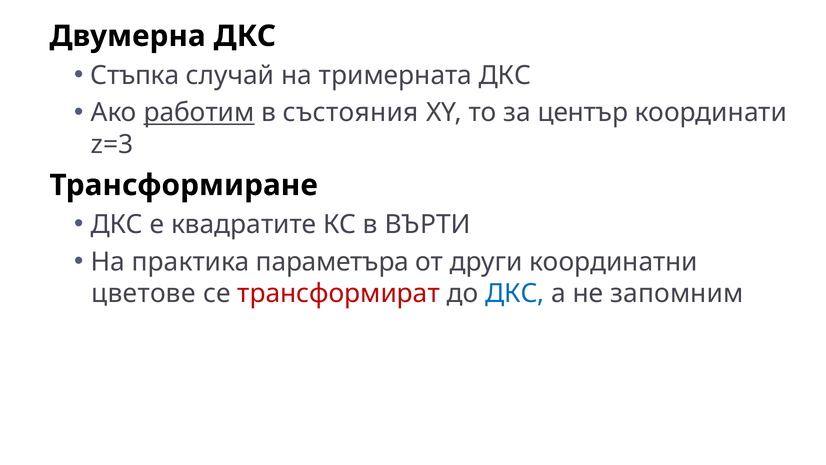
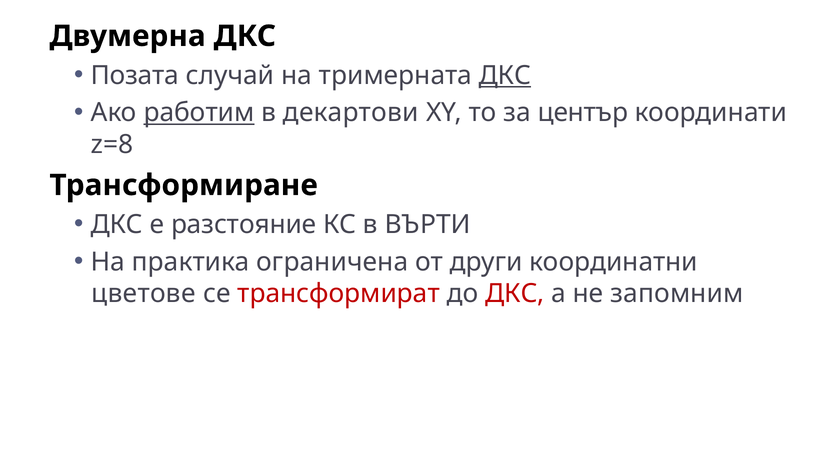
Стъпка: Стъпка -> Позата
ДКС at (505, 75) underline: none -> present
състояния: състояния -> декартови
z=3: z=3 -> z=8
квадратите: квадратите -> разстояние
параметъра: параметъра -> ограничена
ДКС at (515, 293) colour: blue -> red
